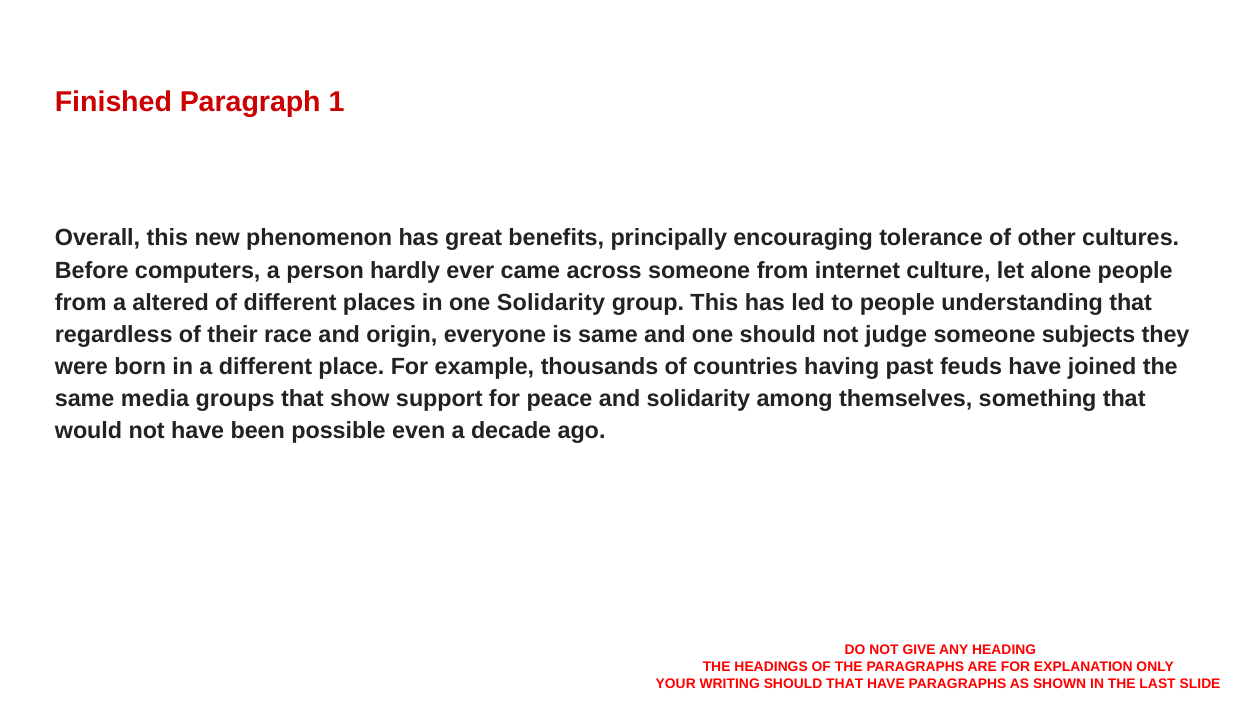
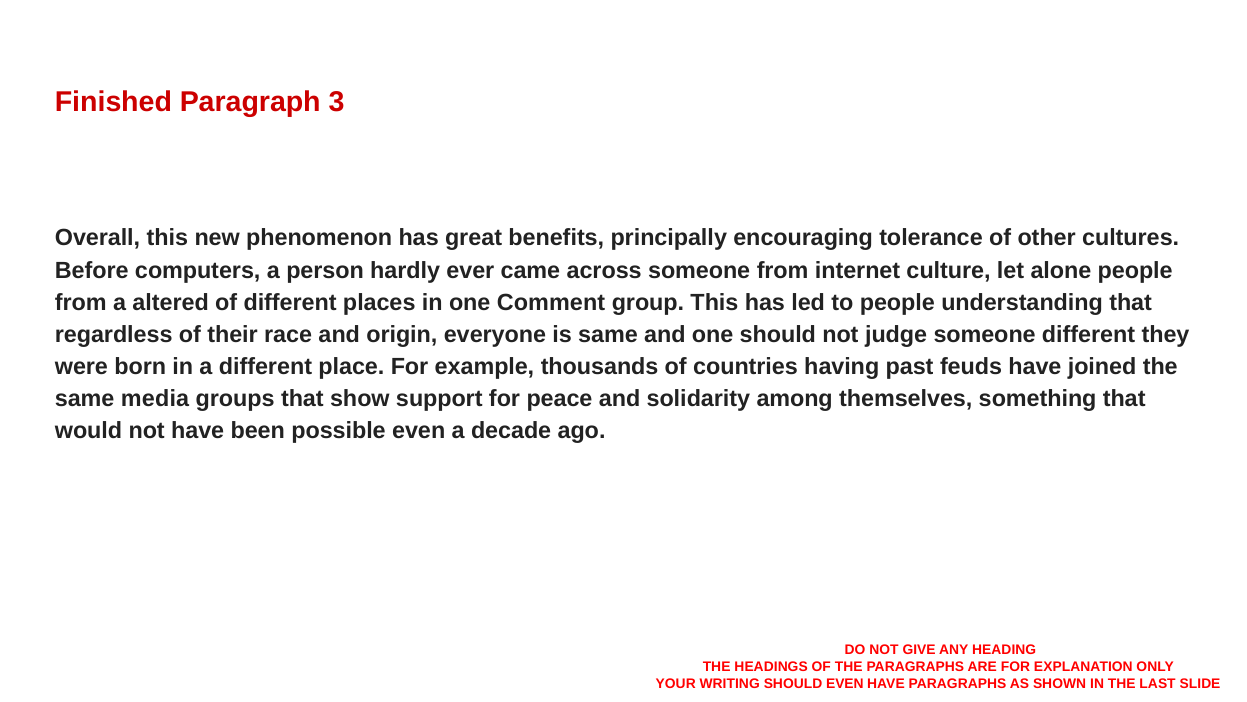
1: 1 -> 3
one Solidarity: Solidarity -> Comment
someone subjects: subjects -> different
SHOULD THAT: THAT -> EVEN
